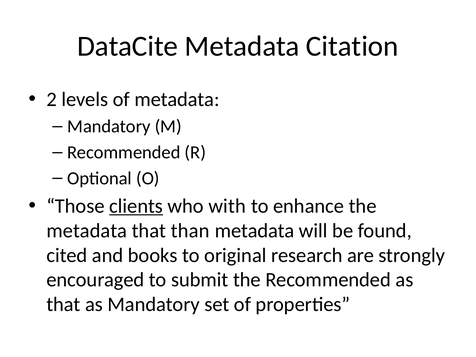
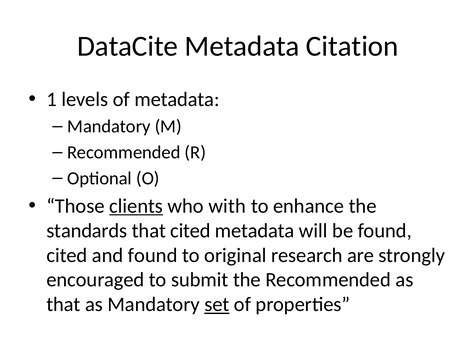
2: 2 -> 1
metadata at (87, 231): metadata -> standards
that than: than -> cited
and books: books -> found
set underline: none -> present
